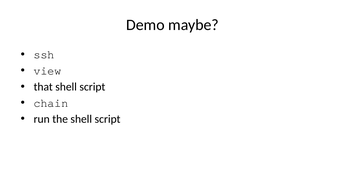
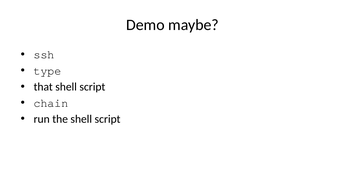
view: view -> type
